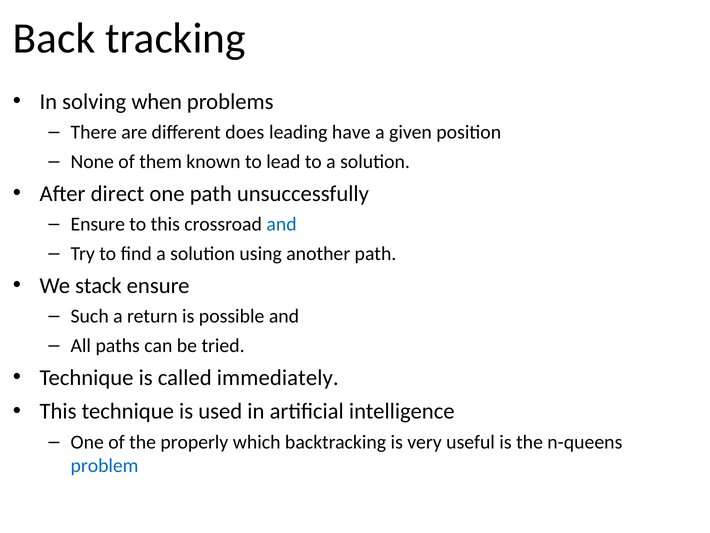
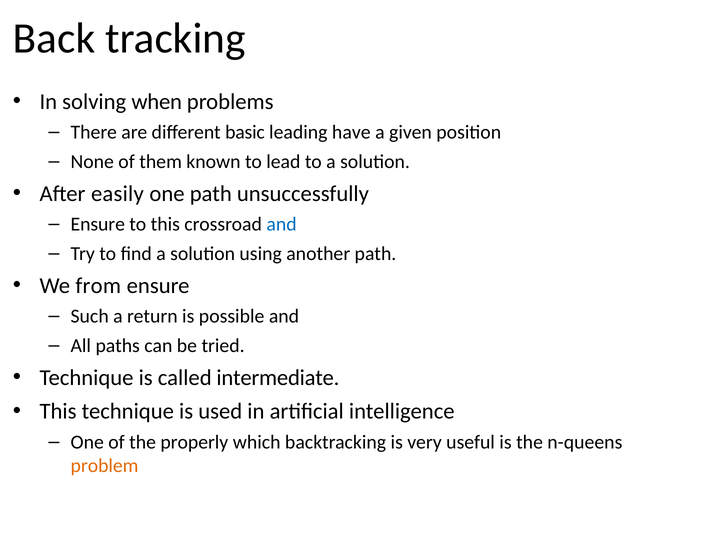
does: does -> basic
direct: direct -> easily
stack: stack -> from
immediately: immediately -> intermediate
problem colour: blue -> orange
